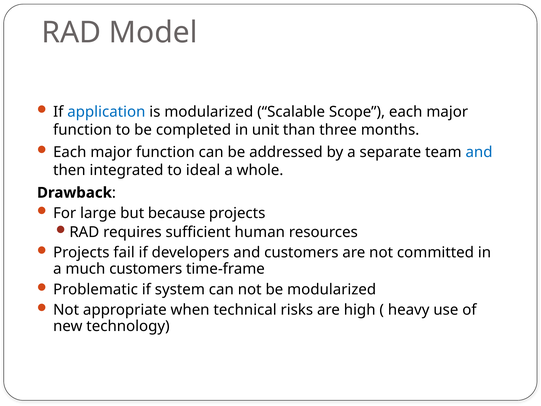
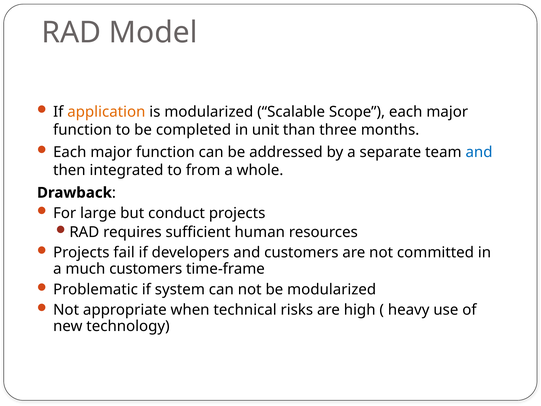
application colour: blue -> orange
ideal: ideal -> from
because: because -> conduct
